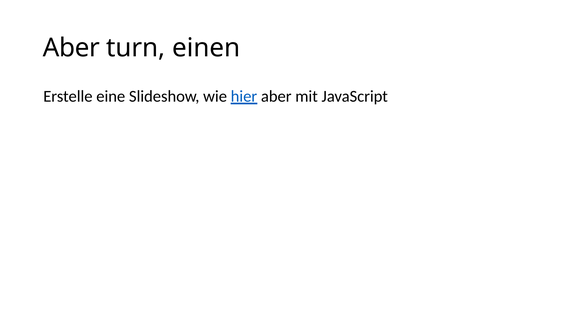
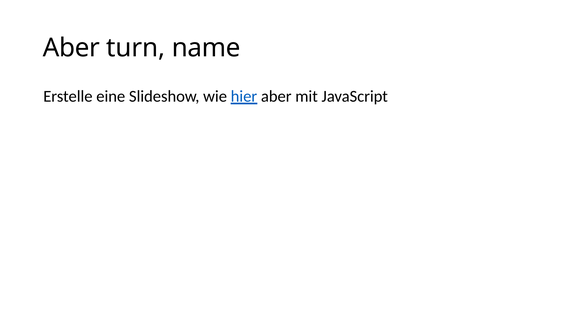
einen: einen -> name
